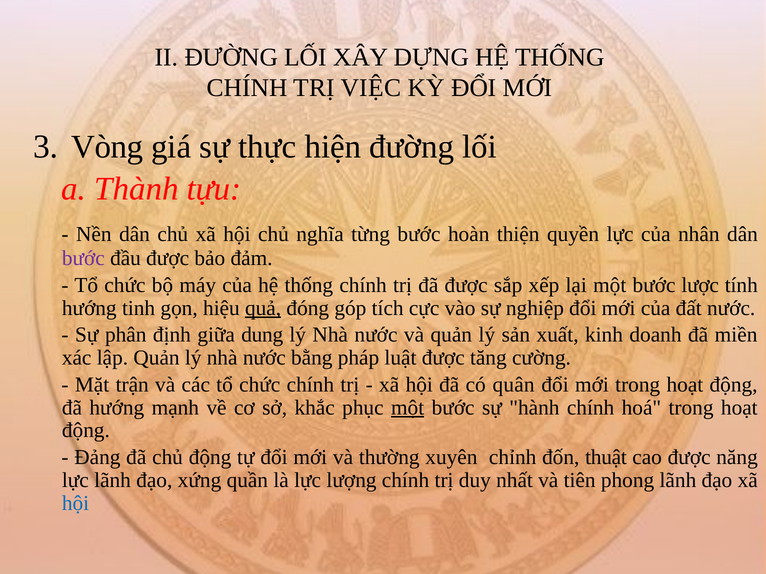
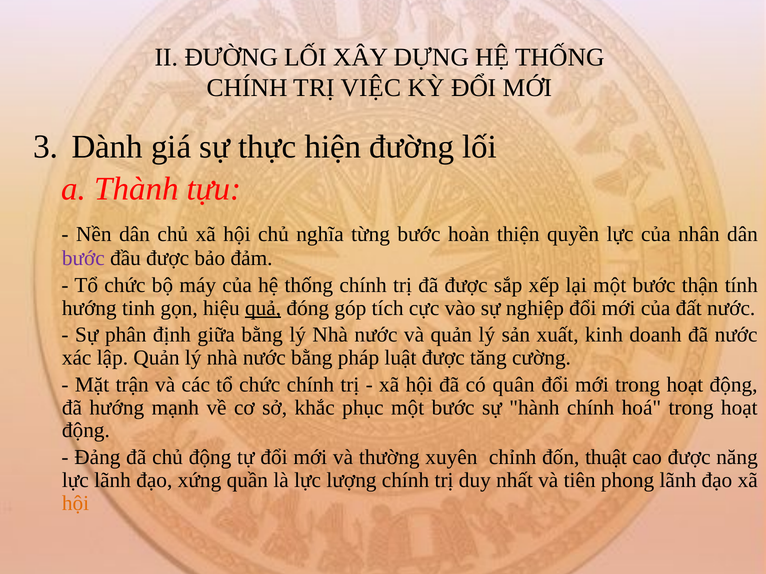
Vòng: Vòng -> Dành
lược: lược -> thận
giữa dung: dung -> bằng
đã miền: miền -> nước
một at (408, 408) underline: present -> none
hội at (76, 504) colour: blue -> orange
